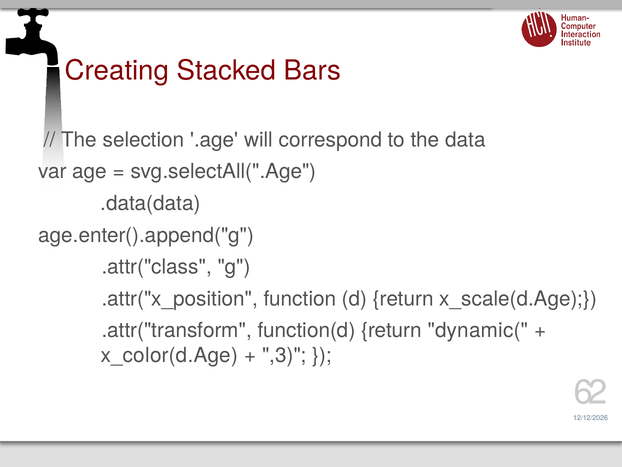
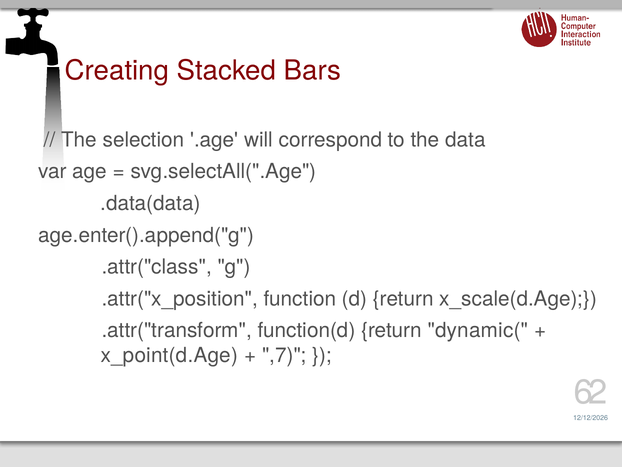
x_color(d.Age: x_color(d.Age -> x_point(d.Age
,3: ,3 -> ,7
